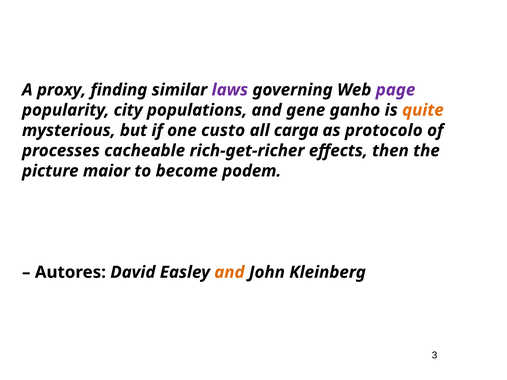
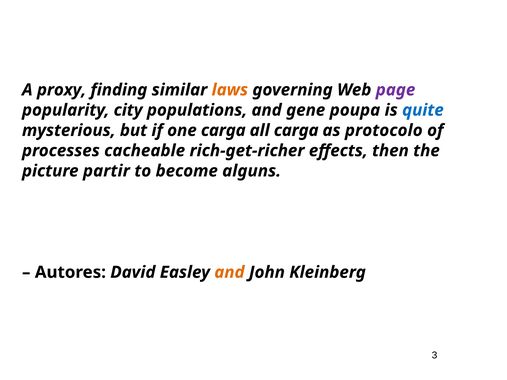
laws colour: purple -> orange
ganho: ganho -> poupa
quite colour: orange -> blue
one custo: custo -> carga
maior: maior -> partir
podem: podem -> alguns
